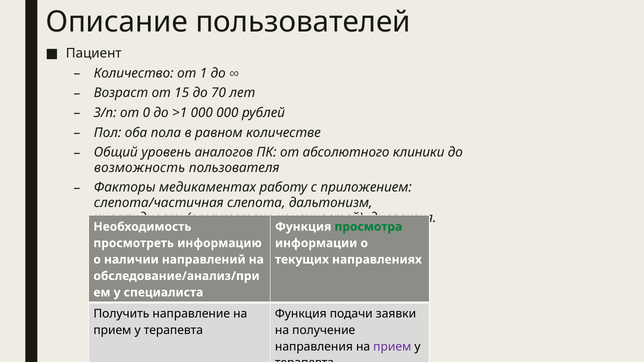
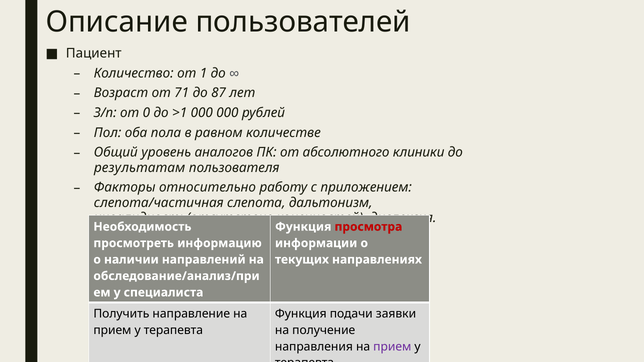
15: 15 -> 71
70: 70 -> 87
возможность: возможность -> результатам
медикаментах: медикаментах -> относительно
просмотра colour: green -> red
